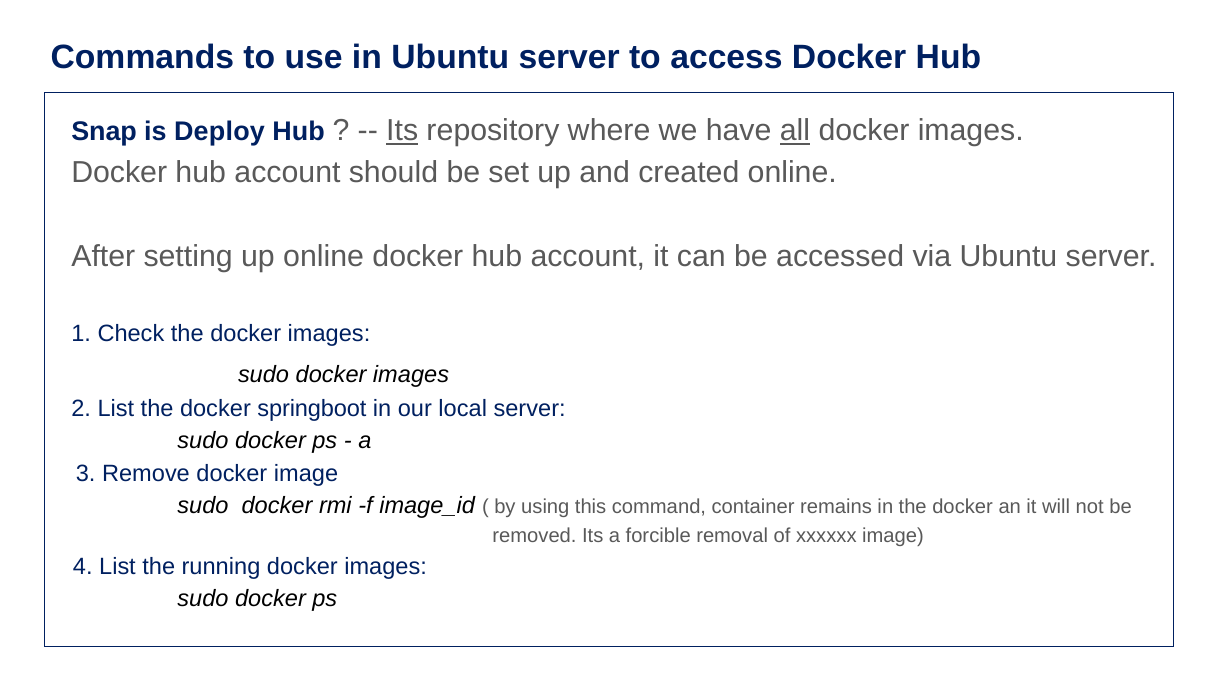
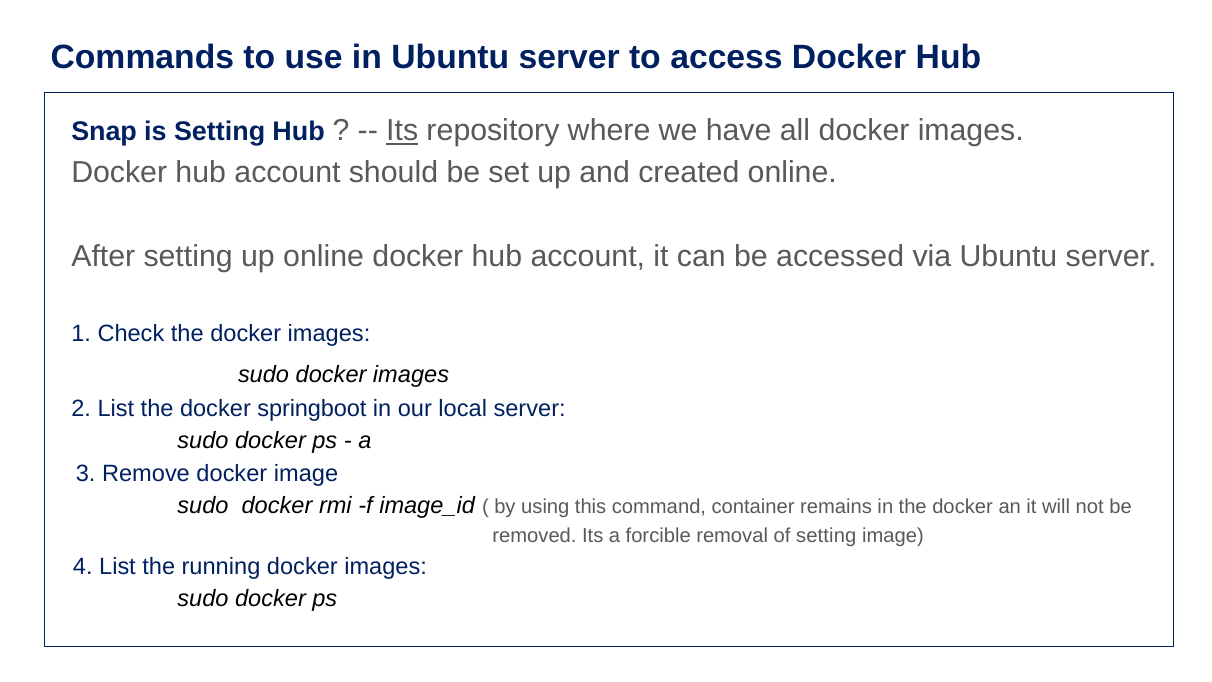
is Deploy: Deploy -> Setting
all underline: present -> none
of xxxxxx: xxxxxx -> setting
